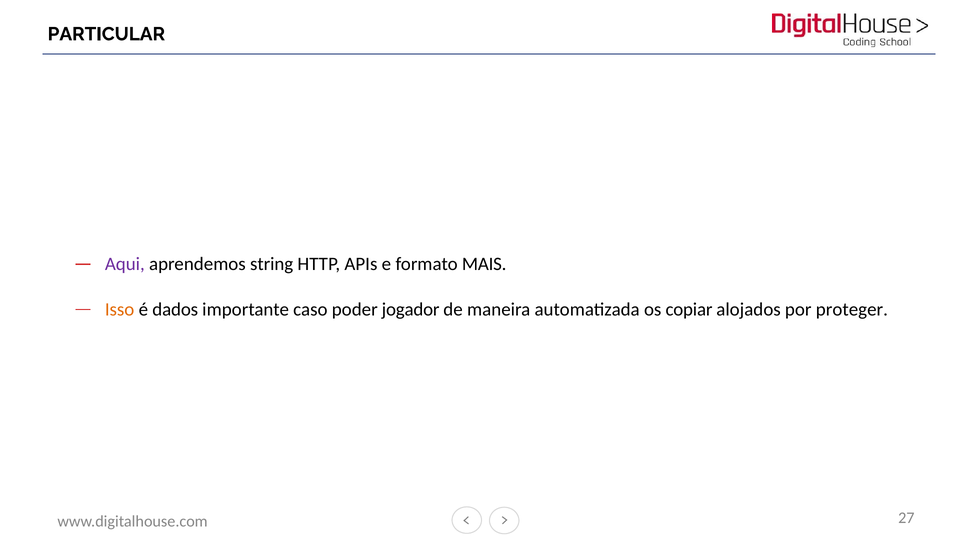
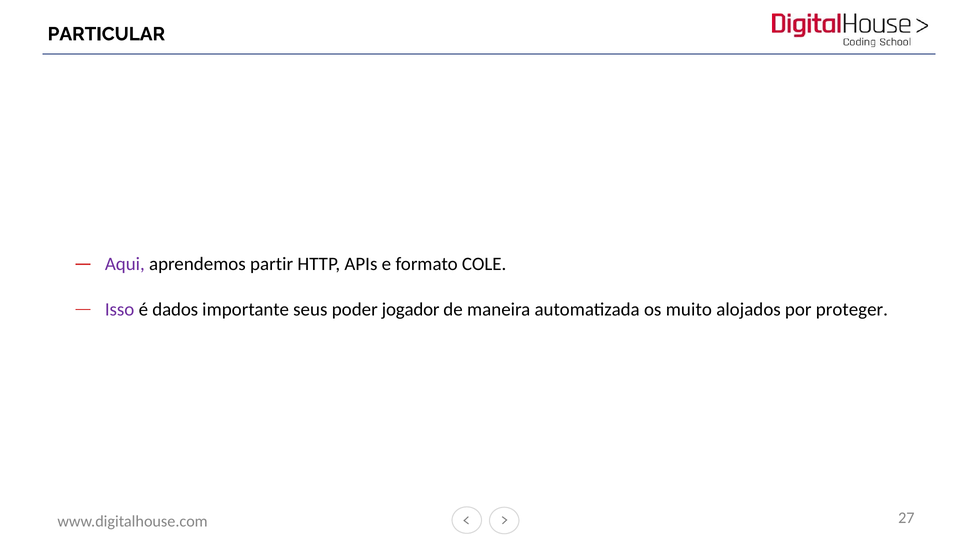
string: string -> partir
MAIS: MAIS -> COLE
Isso colour: orange -> purple
caso: caso -> seus
copiar: copiar -> muito
